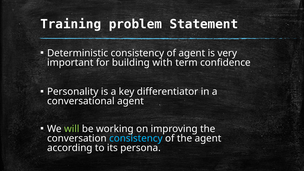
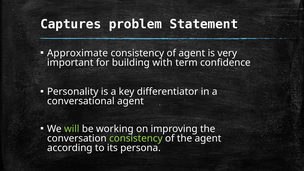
Training: Training -> Captures
Deterministic: Deterministic -> Approximate
consistency at (136, 138) colour: light blue -> light green
